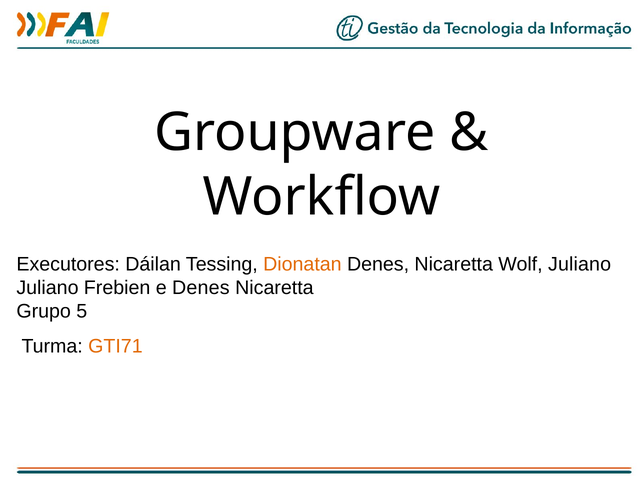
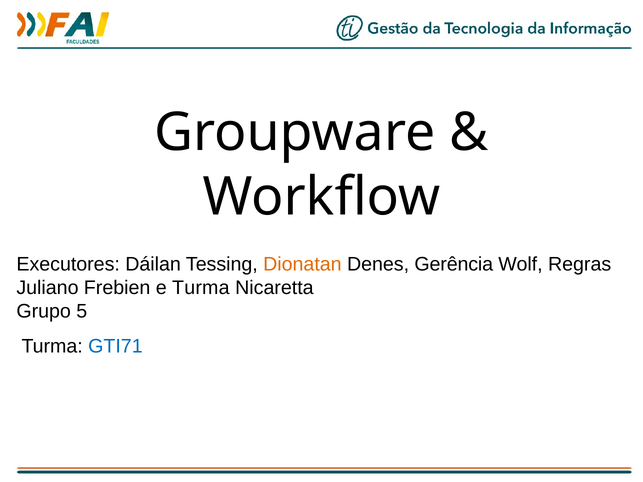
Nicaretta at (454, 264): Nicaretta -> Gerência
Wolf Juliano: Juliano -> Regras
e Denes: Denes -> Turma
GTI71 colour: orange -> blue
